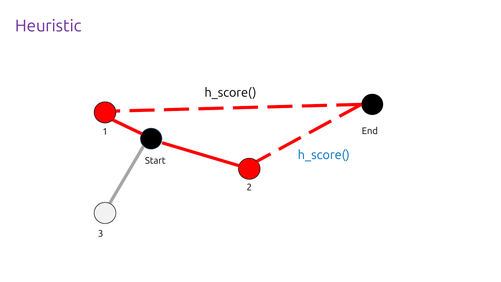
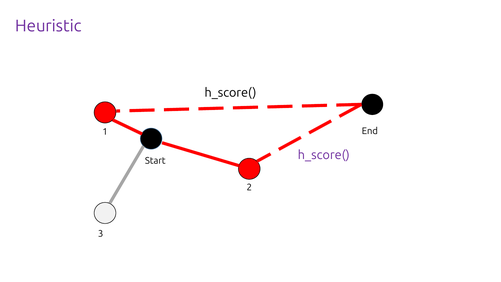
h_score( at (324, 155) colour: blue -> purple
